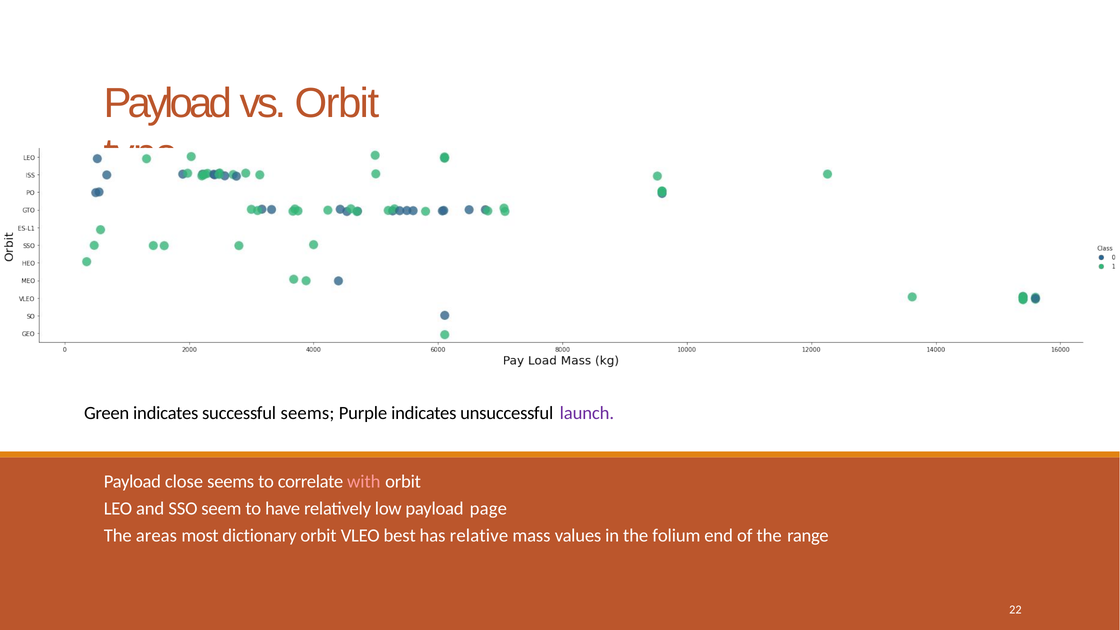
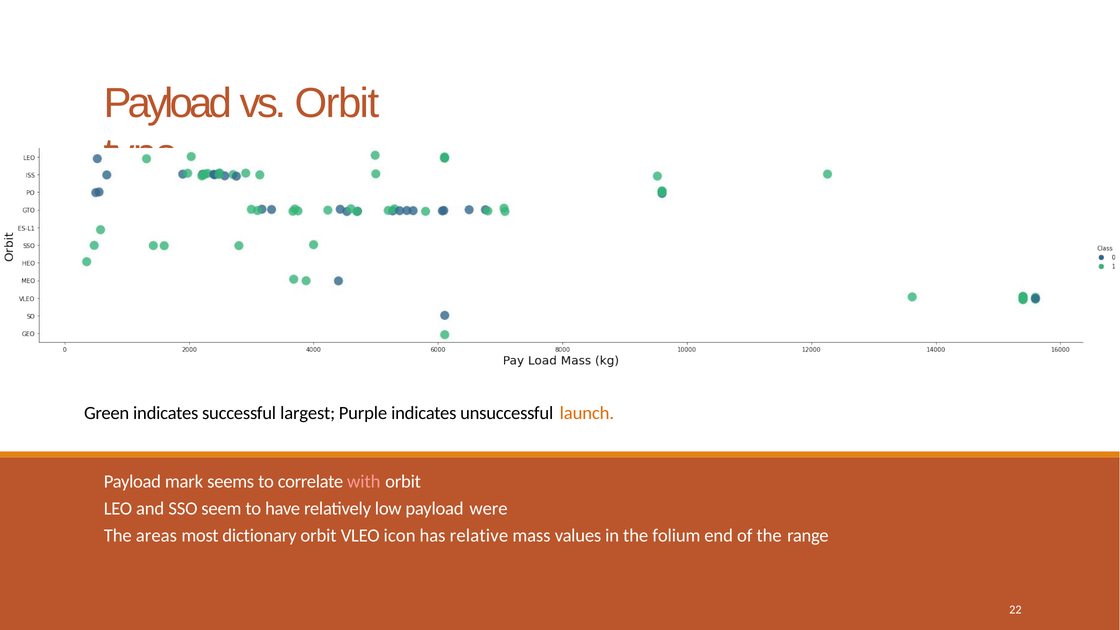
successful seems: seems -> largest
launch colour: purple -> orange
close: close -> mark
page: page -> were
best: best -> icon
